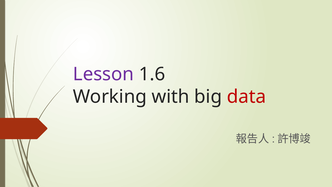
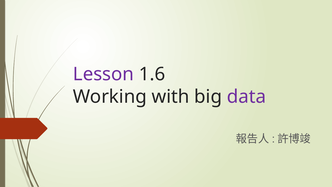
data colour: red -> purple
